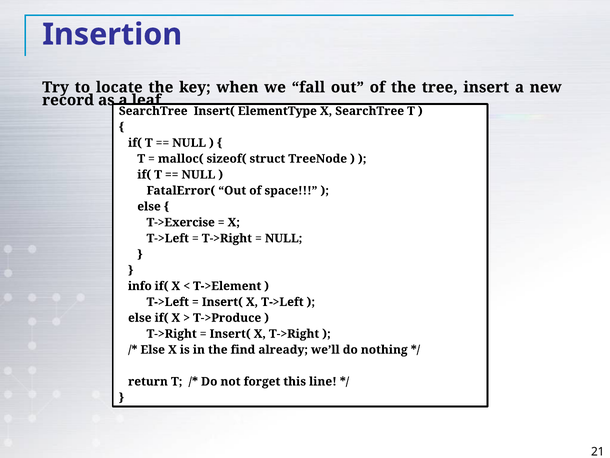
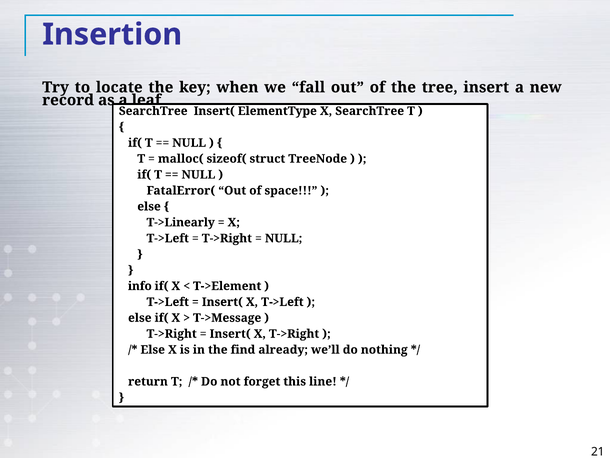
T->Exercise: T->Exercise -> T->Linearly
T->Produce: T->Produce -> T->Message
